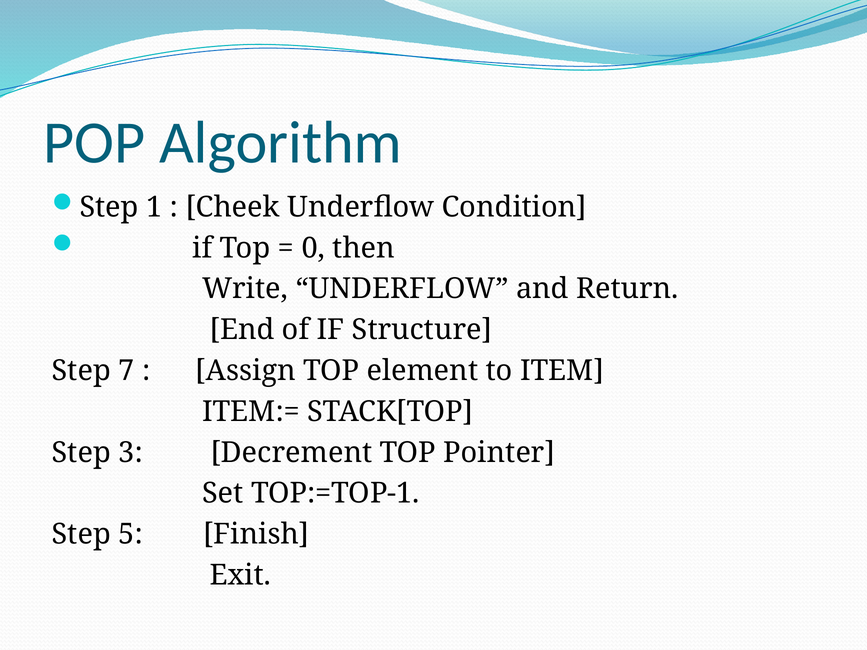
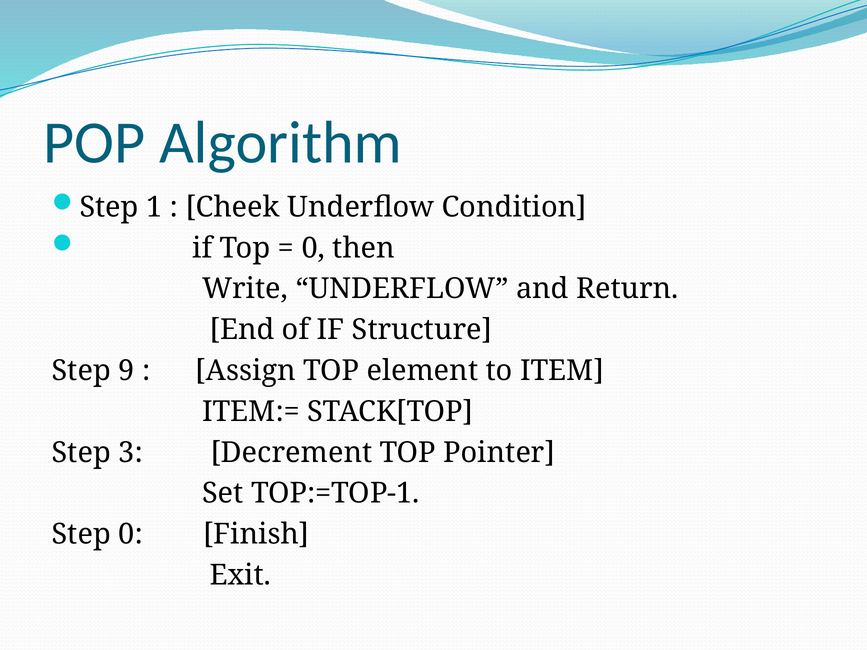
7: 7 -> 9
Step 5: 5 -> 0
